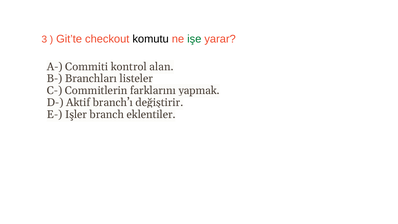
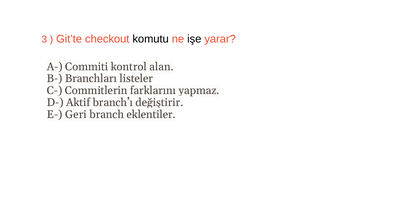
işe colour: green -> black
yapmak: yapmak -> yapmaz
Işler: Işler -> Geri
